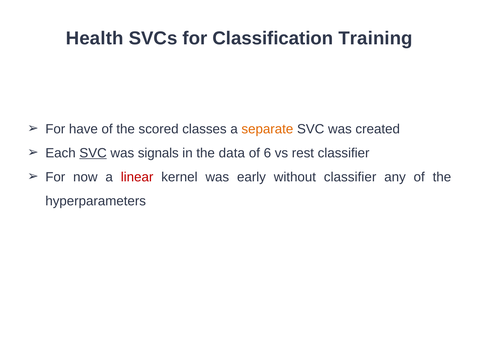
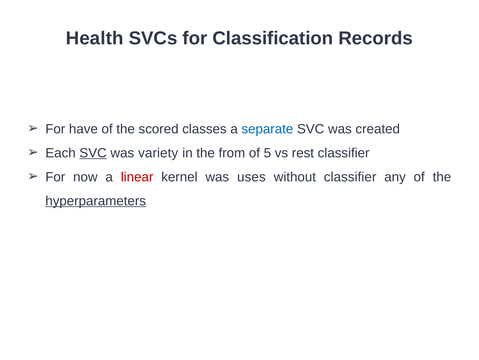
Training: Training -> Records
separate colour: orange -> blue
signals: signals -> variety
data: data -> from
6: 6 -> 5
early: early -> uses
hyperparameters underline: none -> present
